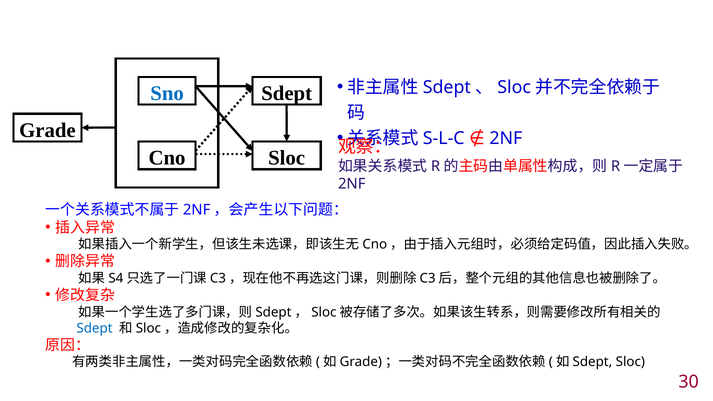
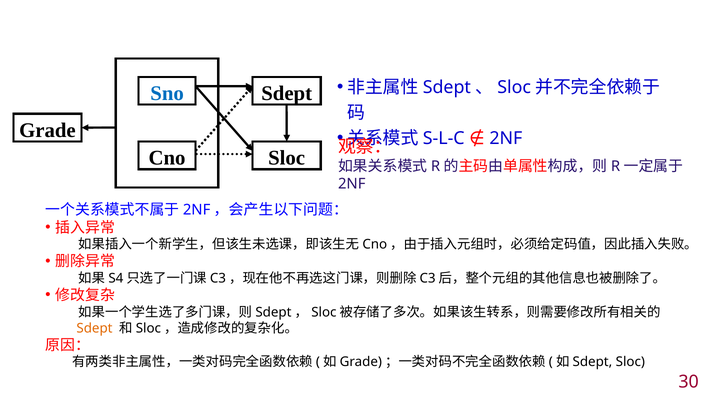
Sdept at (95, 328) colour: blue -> orange
